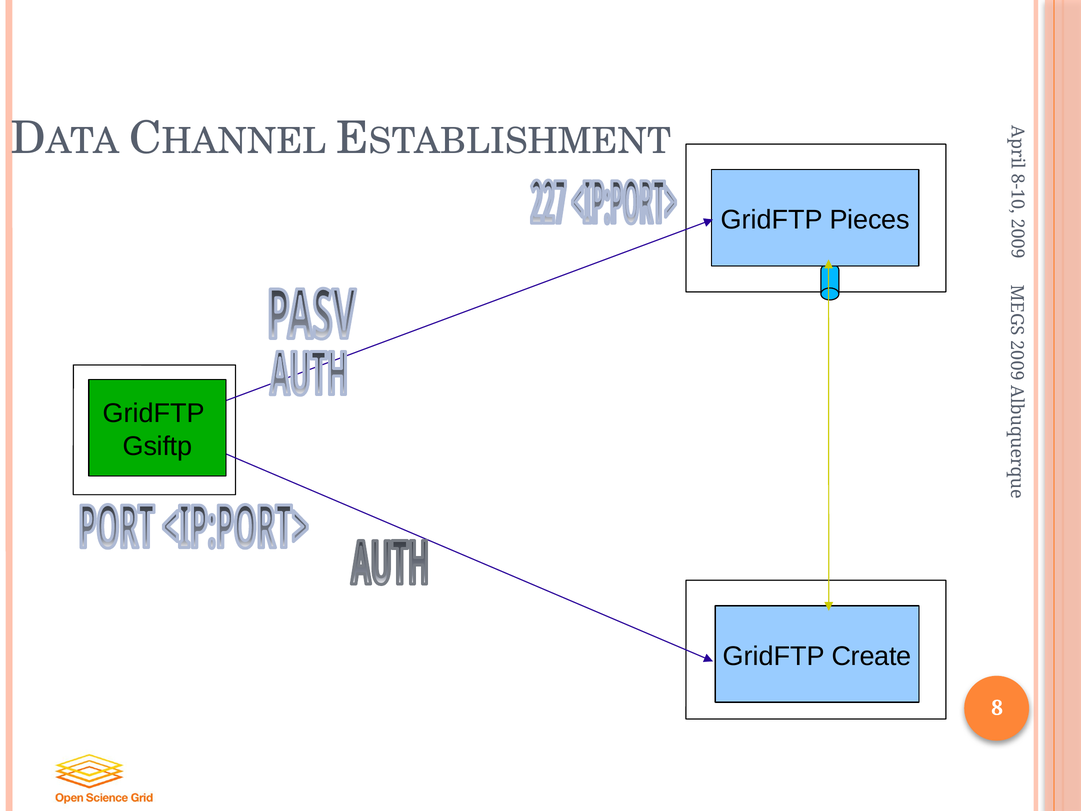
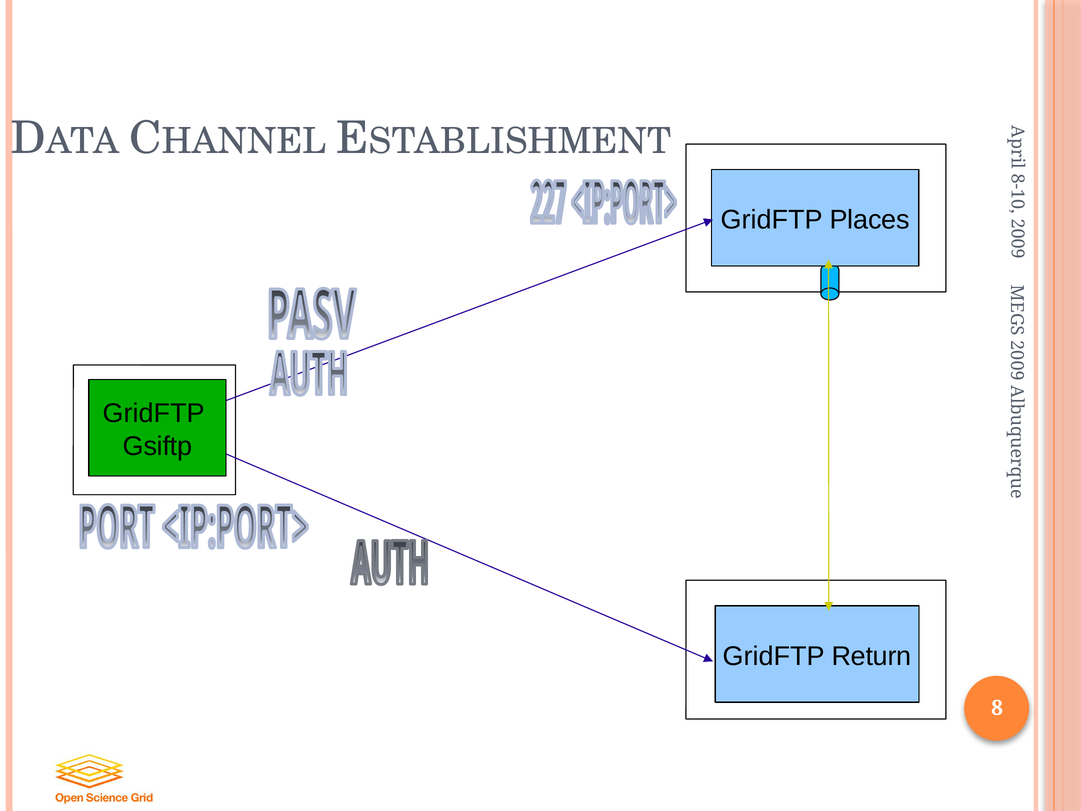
Pieces: Pieces -> Places
Create: Create -> Return
